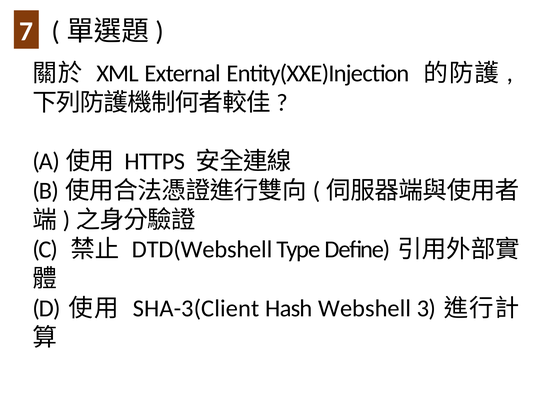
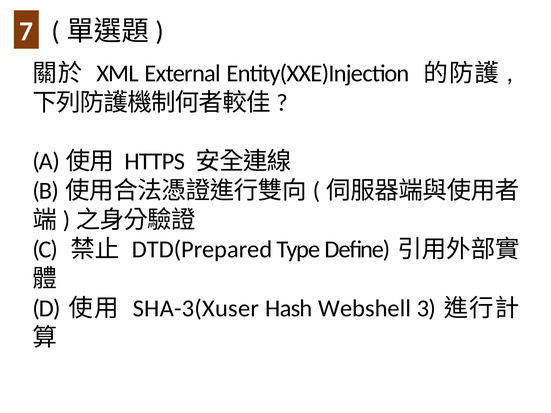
DTD(Webshell: DTD(Webshell -> DTD(Prepared
SHA-3(Client: SHA-3(Client -> SHA-3(Xuser
